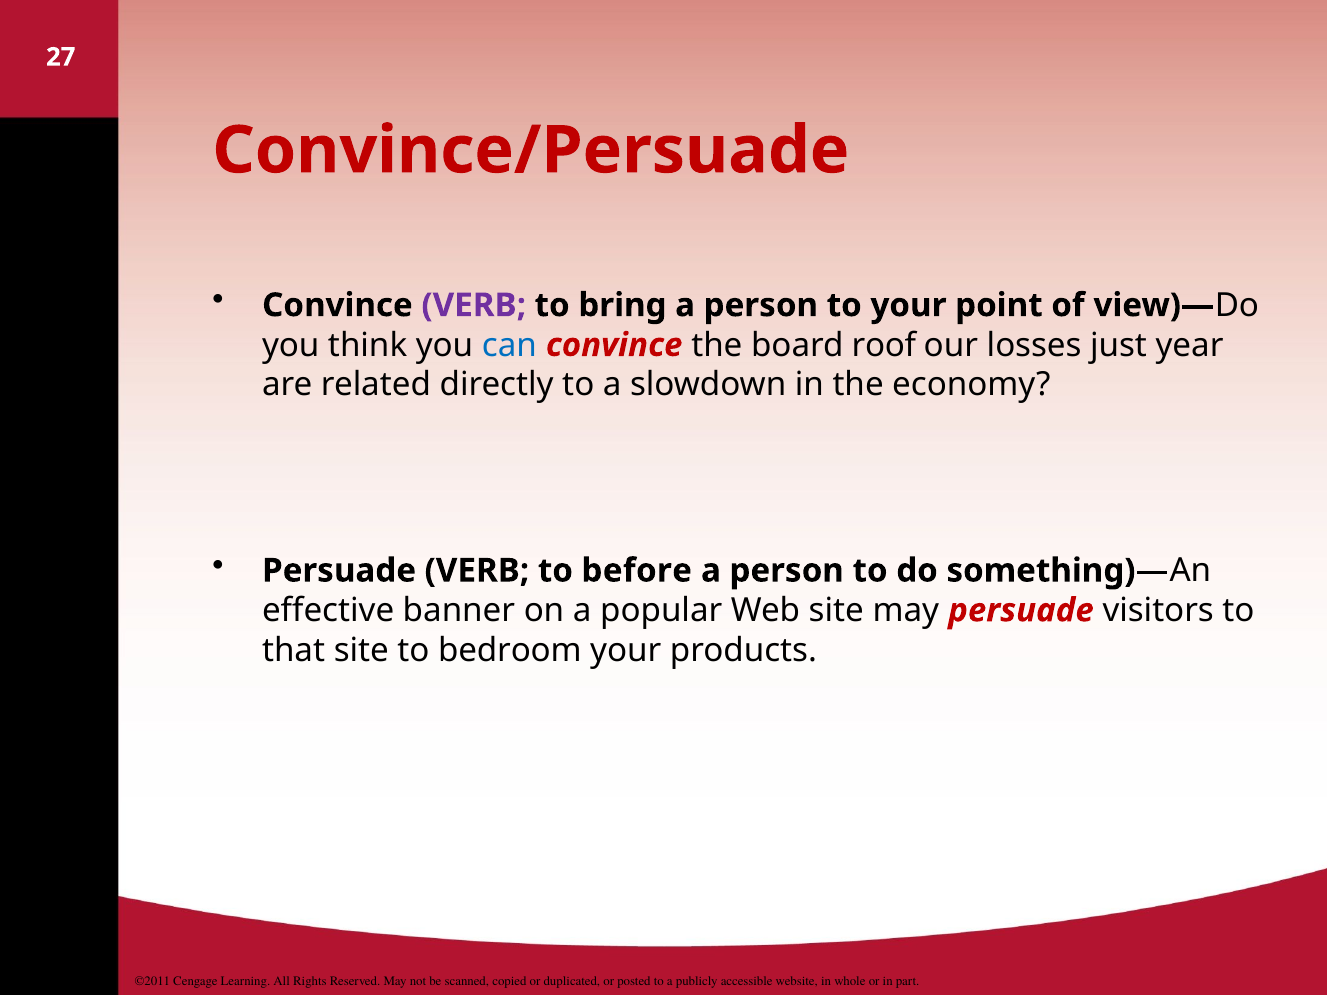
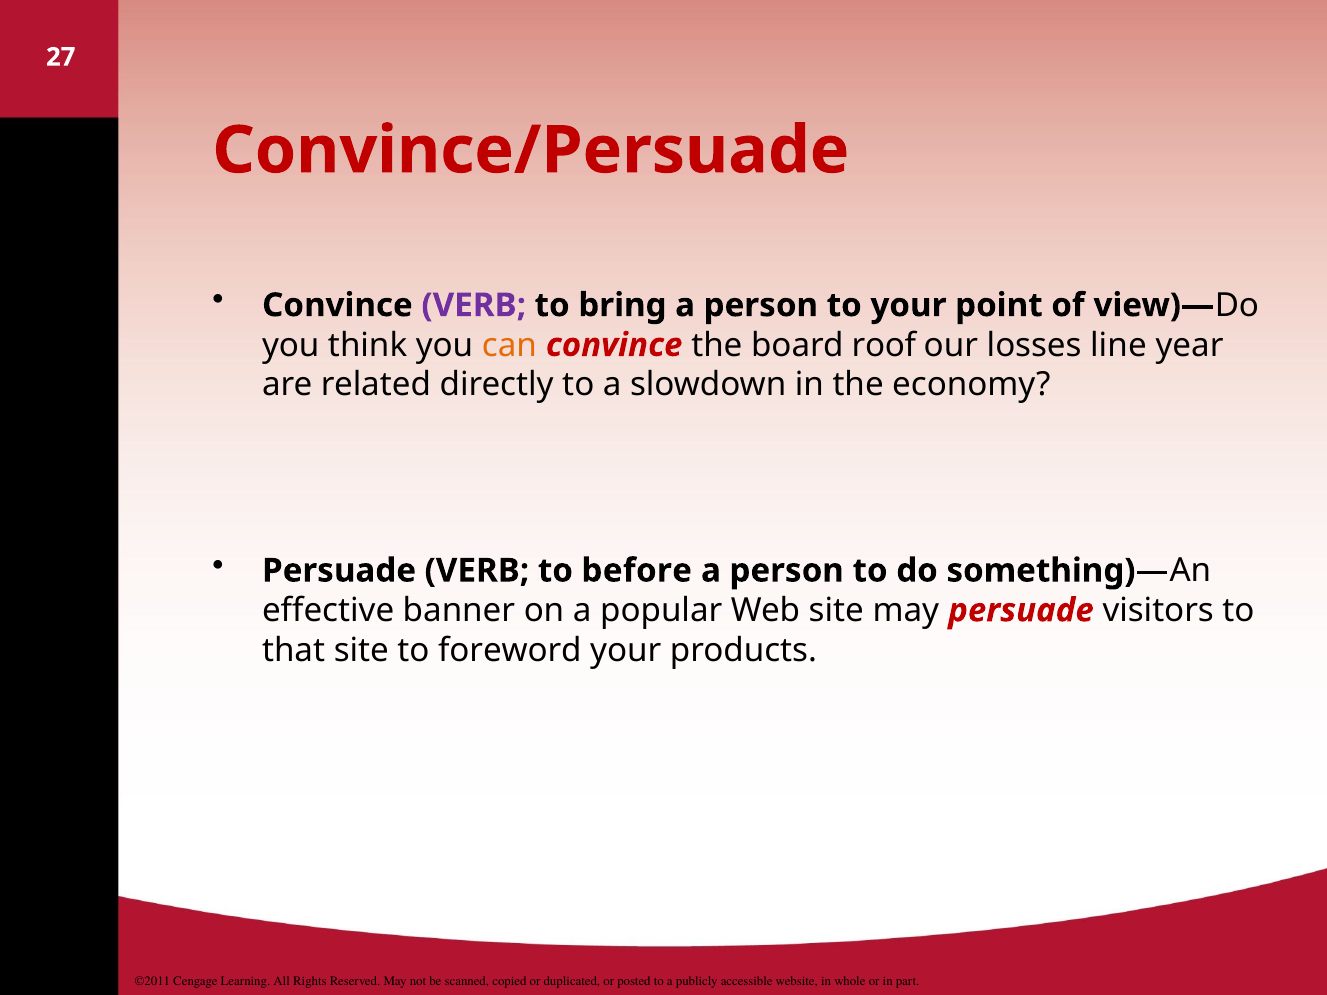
can colour: blue -> orange
just: just -> line
bedroom: bedroom -> foreword
